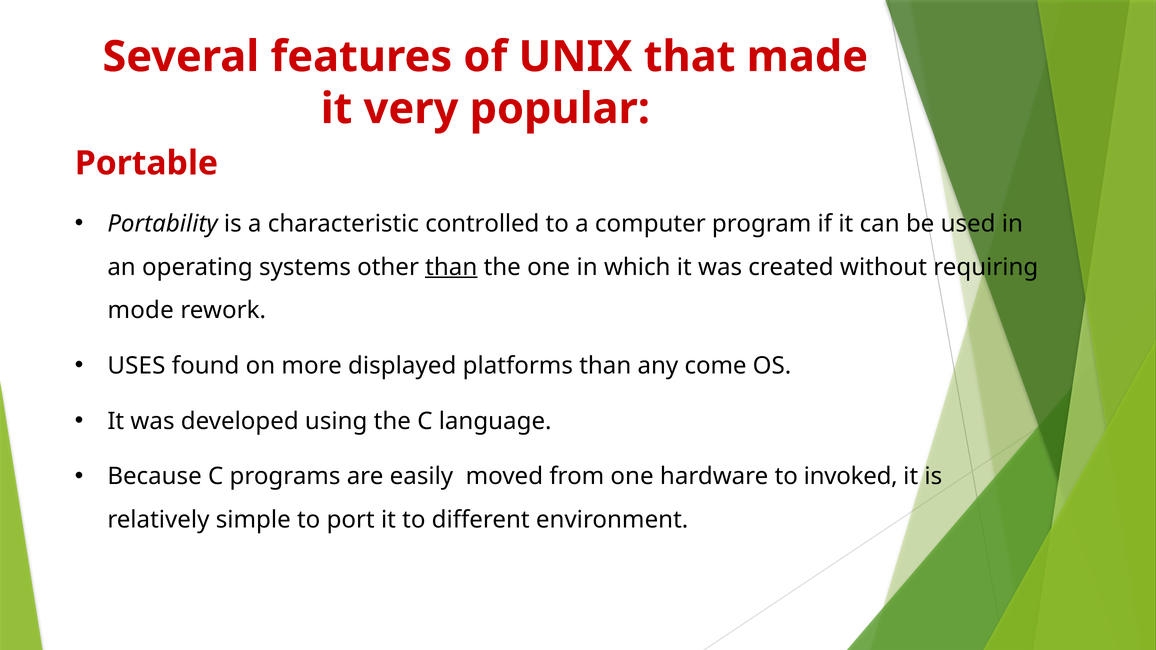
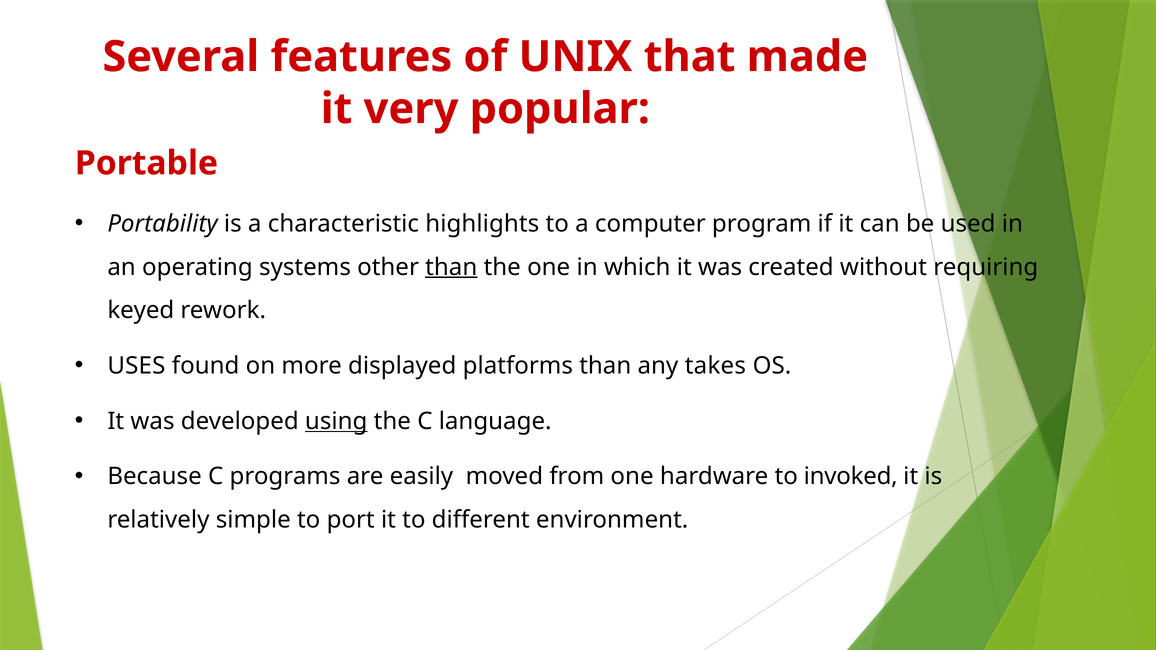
controlled: controlled -> highlights
mode: mode -> keyed
come: come -> takes
using underline: none -> present
